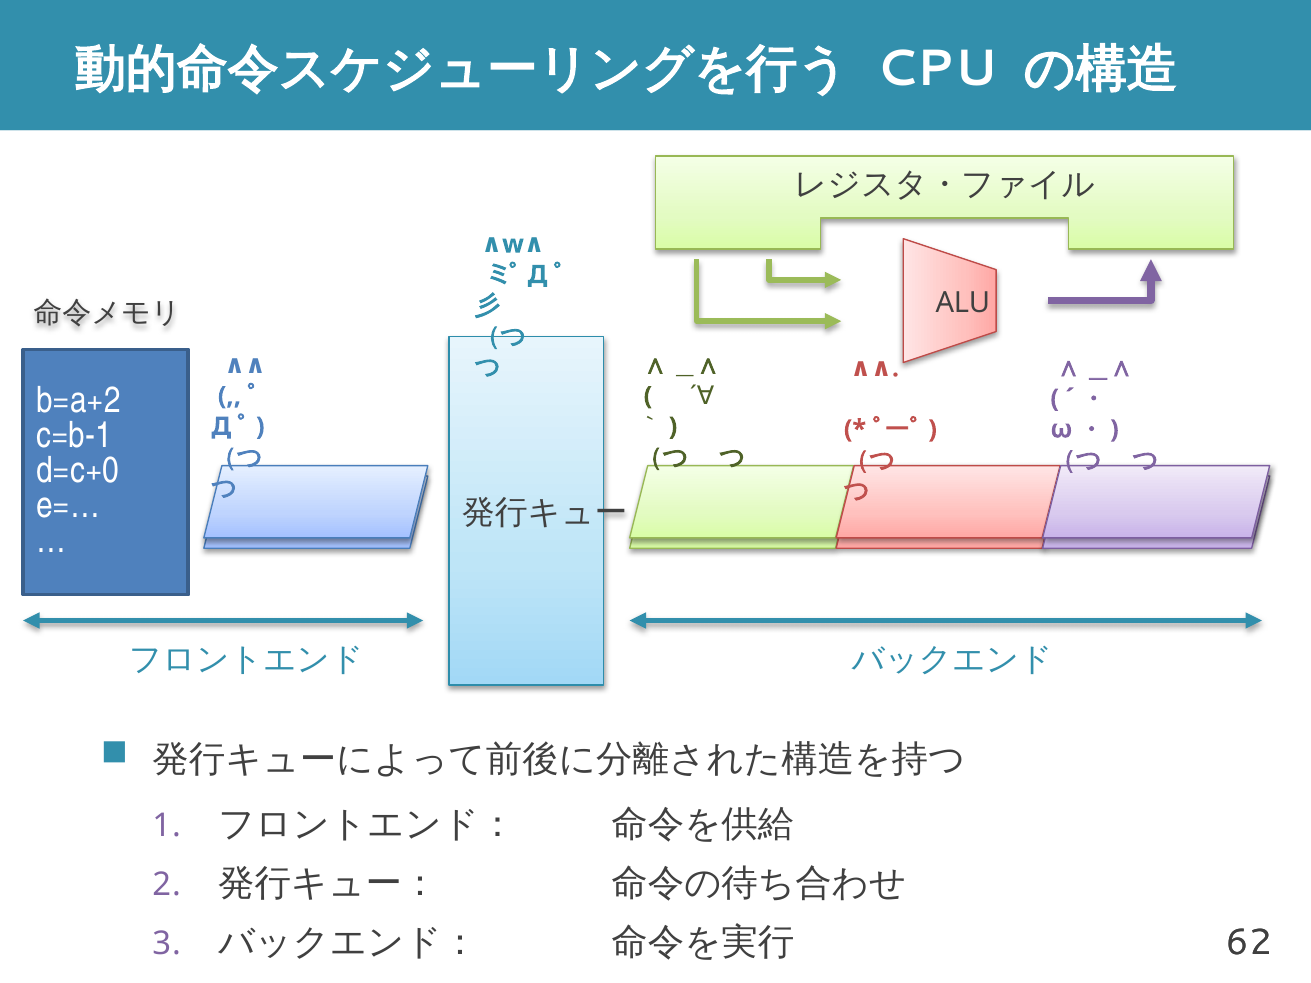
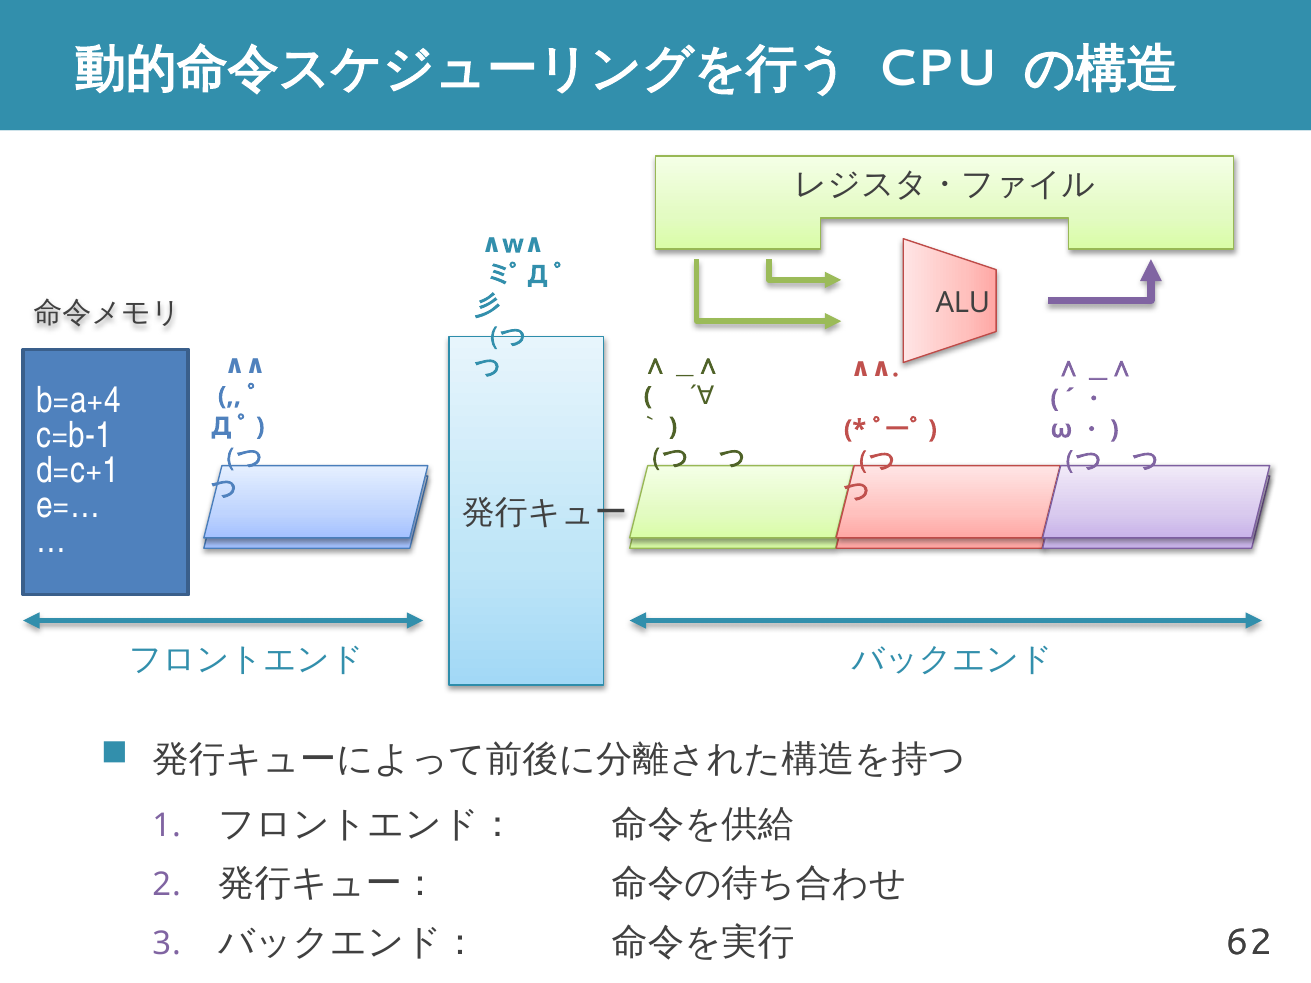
b=a+2: b=a+2 -> b=a+4
d=c+0: d=c+0 -> d=c+1
